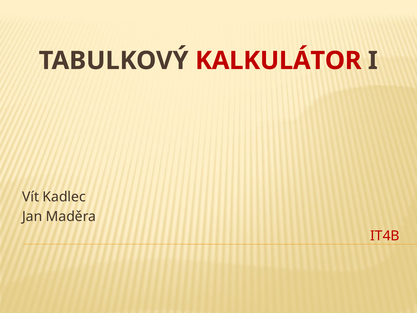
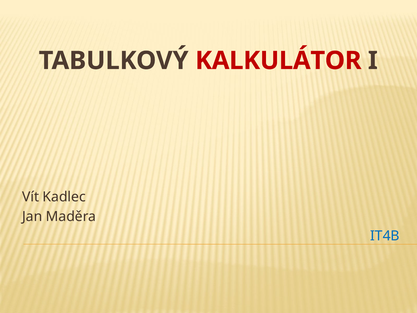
IT4B colour: red -> blue
